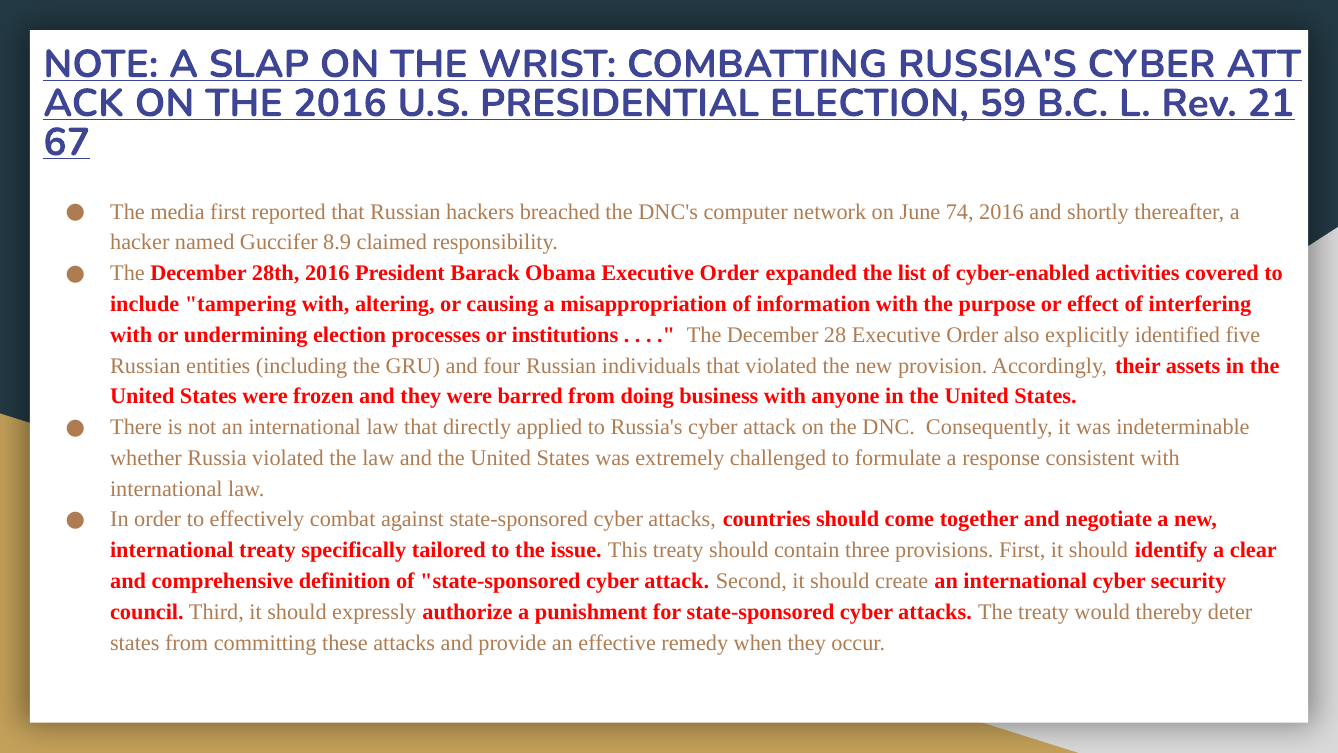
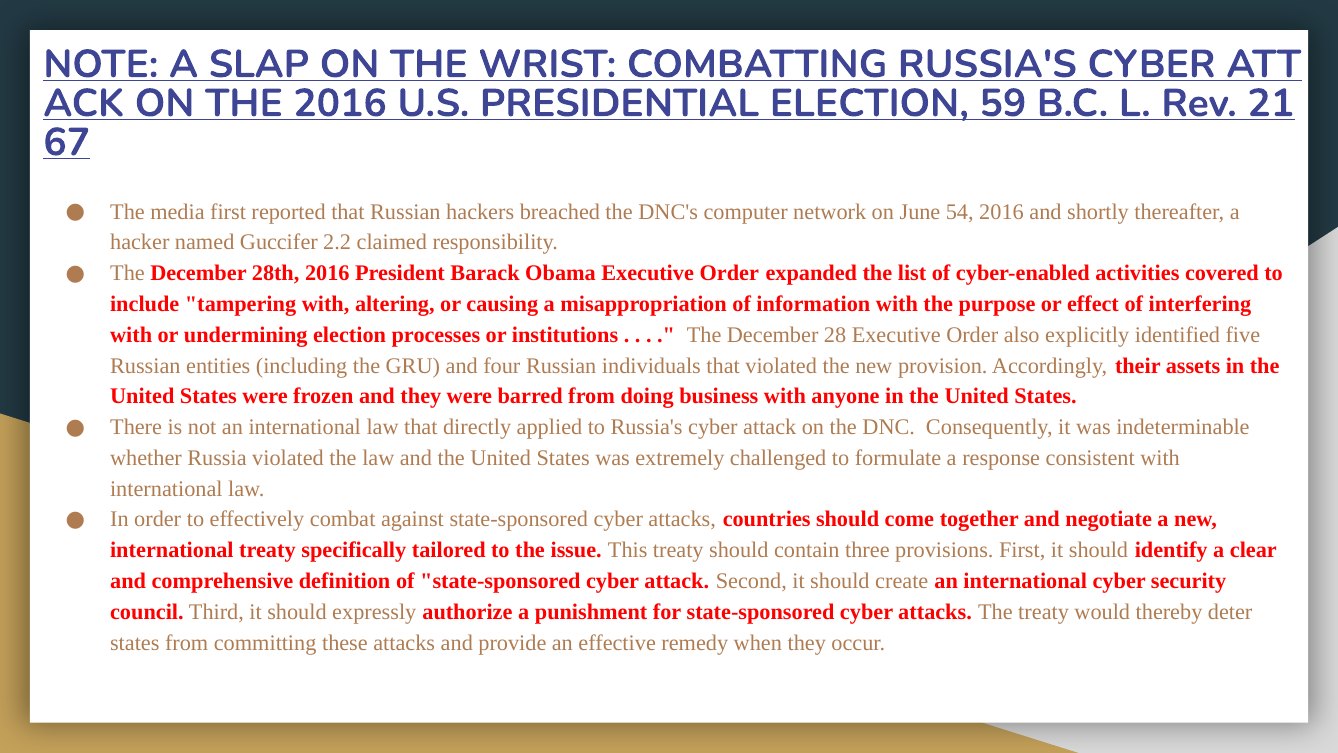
74: 74 -> 54
8.9: 8.9 -> 2.2
